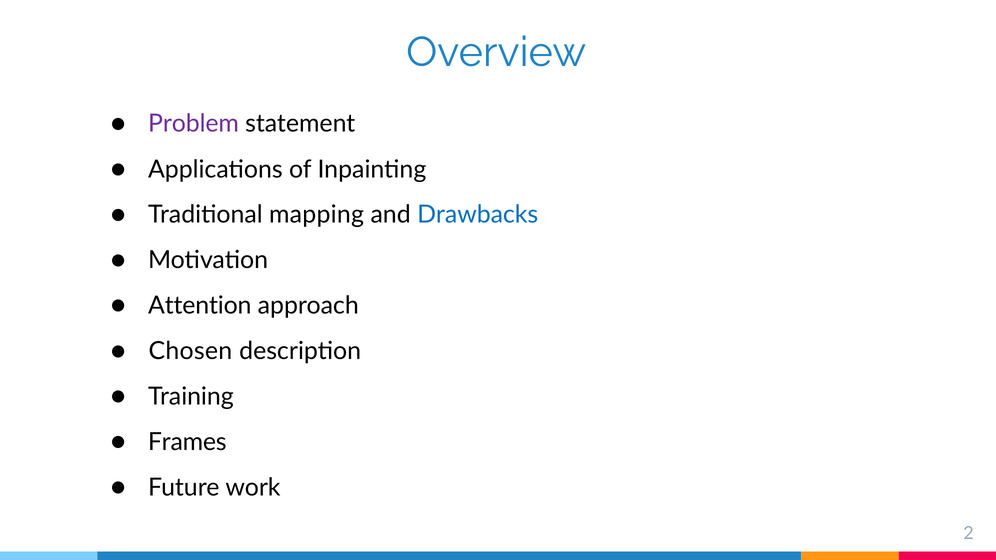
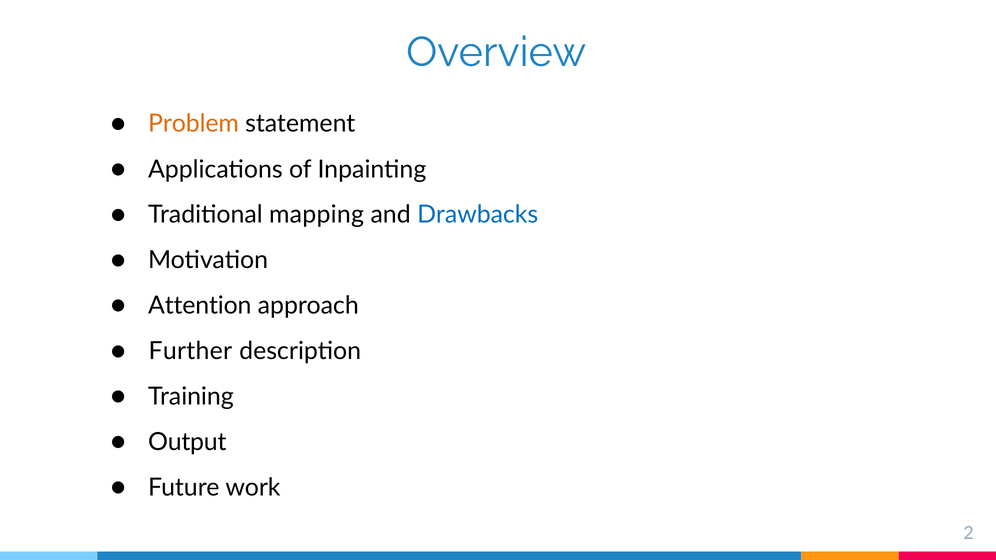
Problem colour: purple -> orange
Chosen: Chosen -> Further
Frames: Frames -> Output
